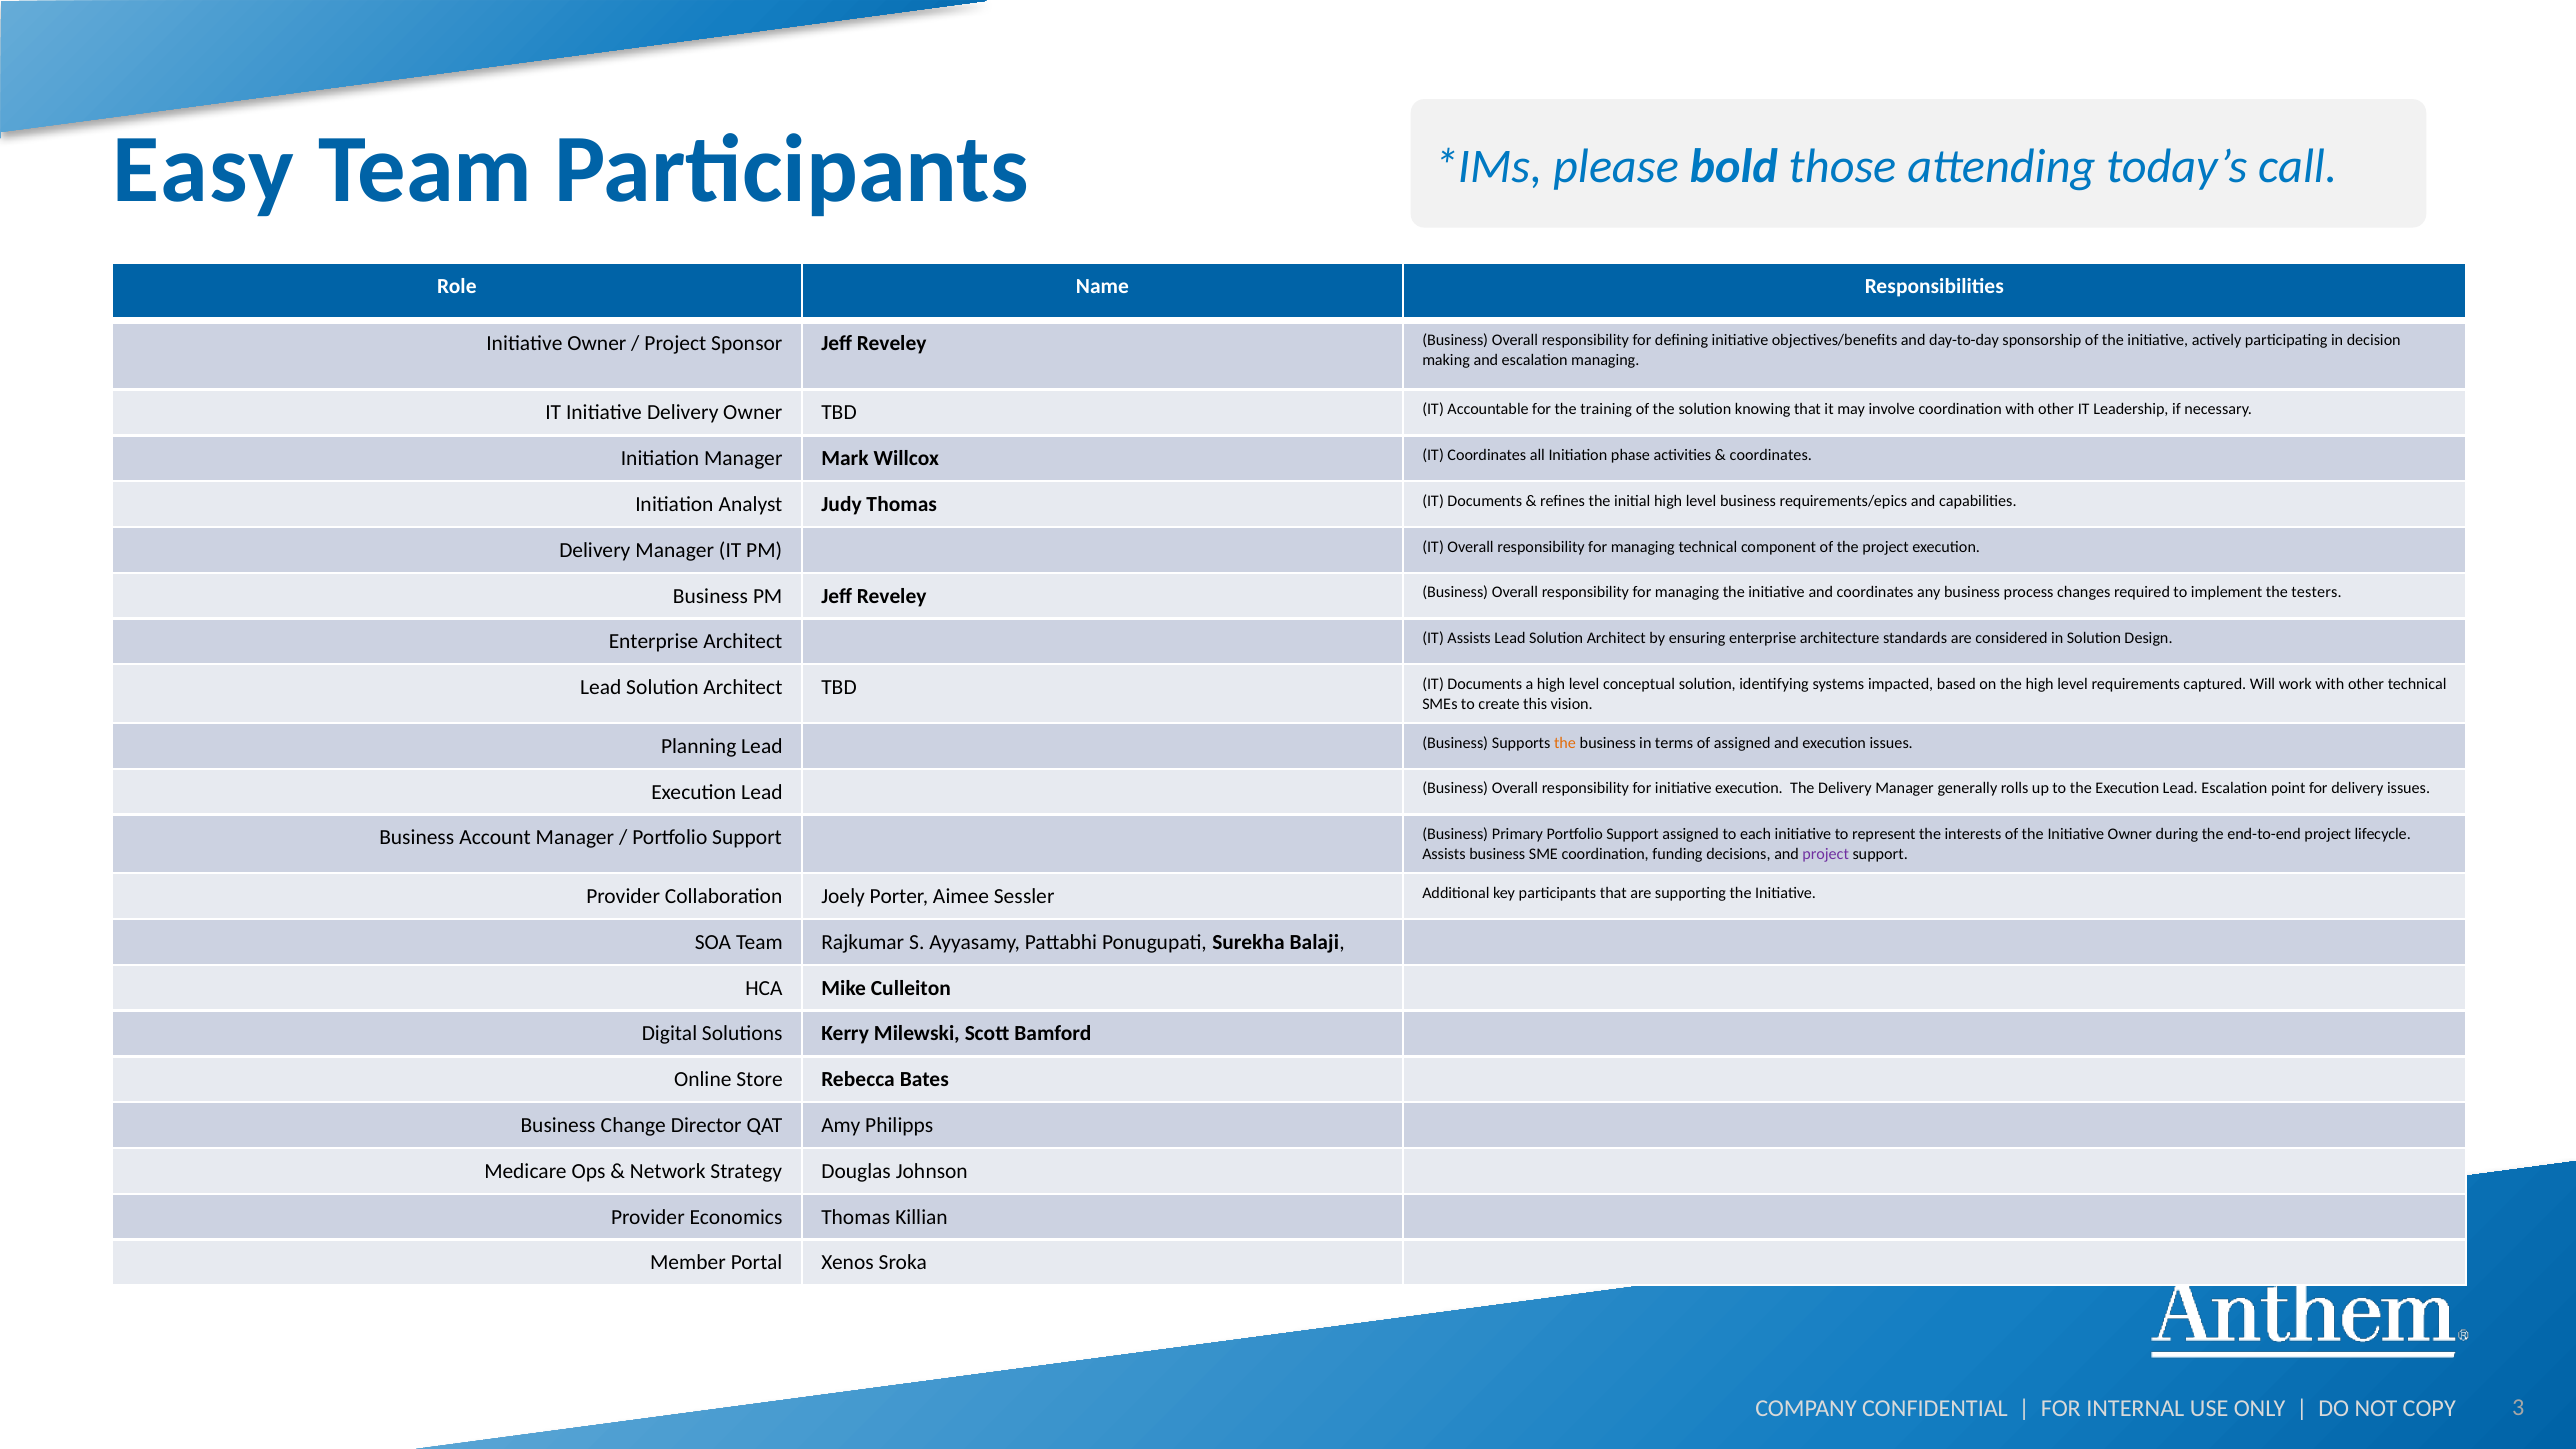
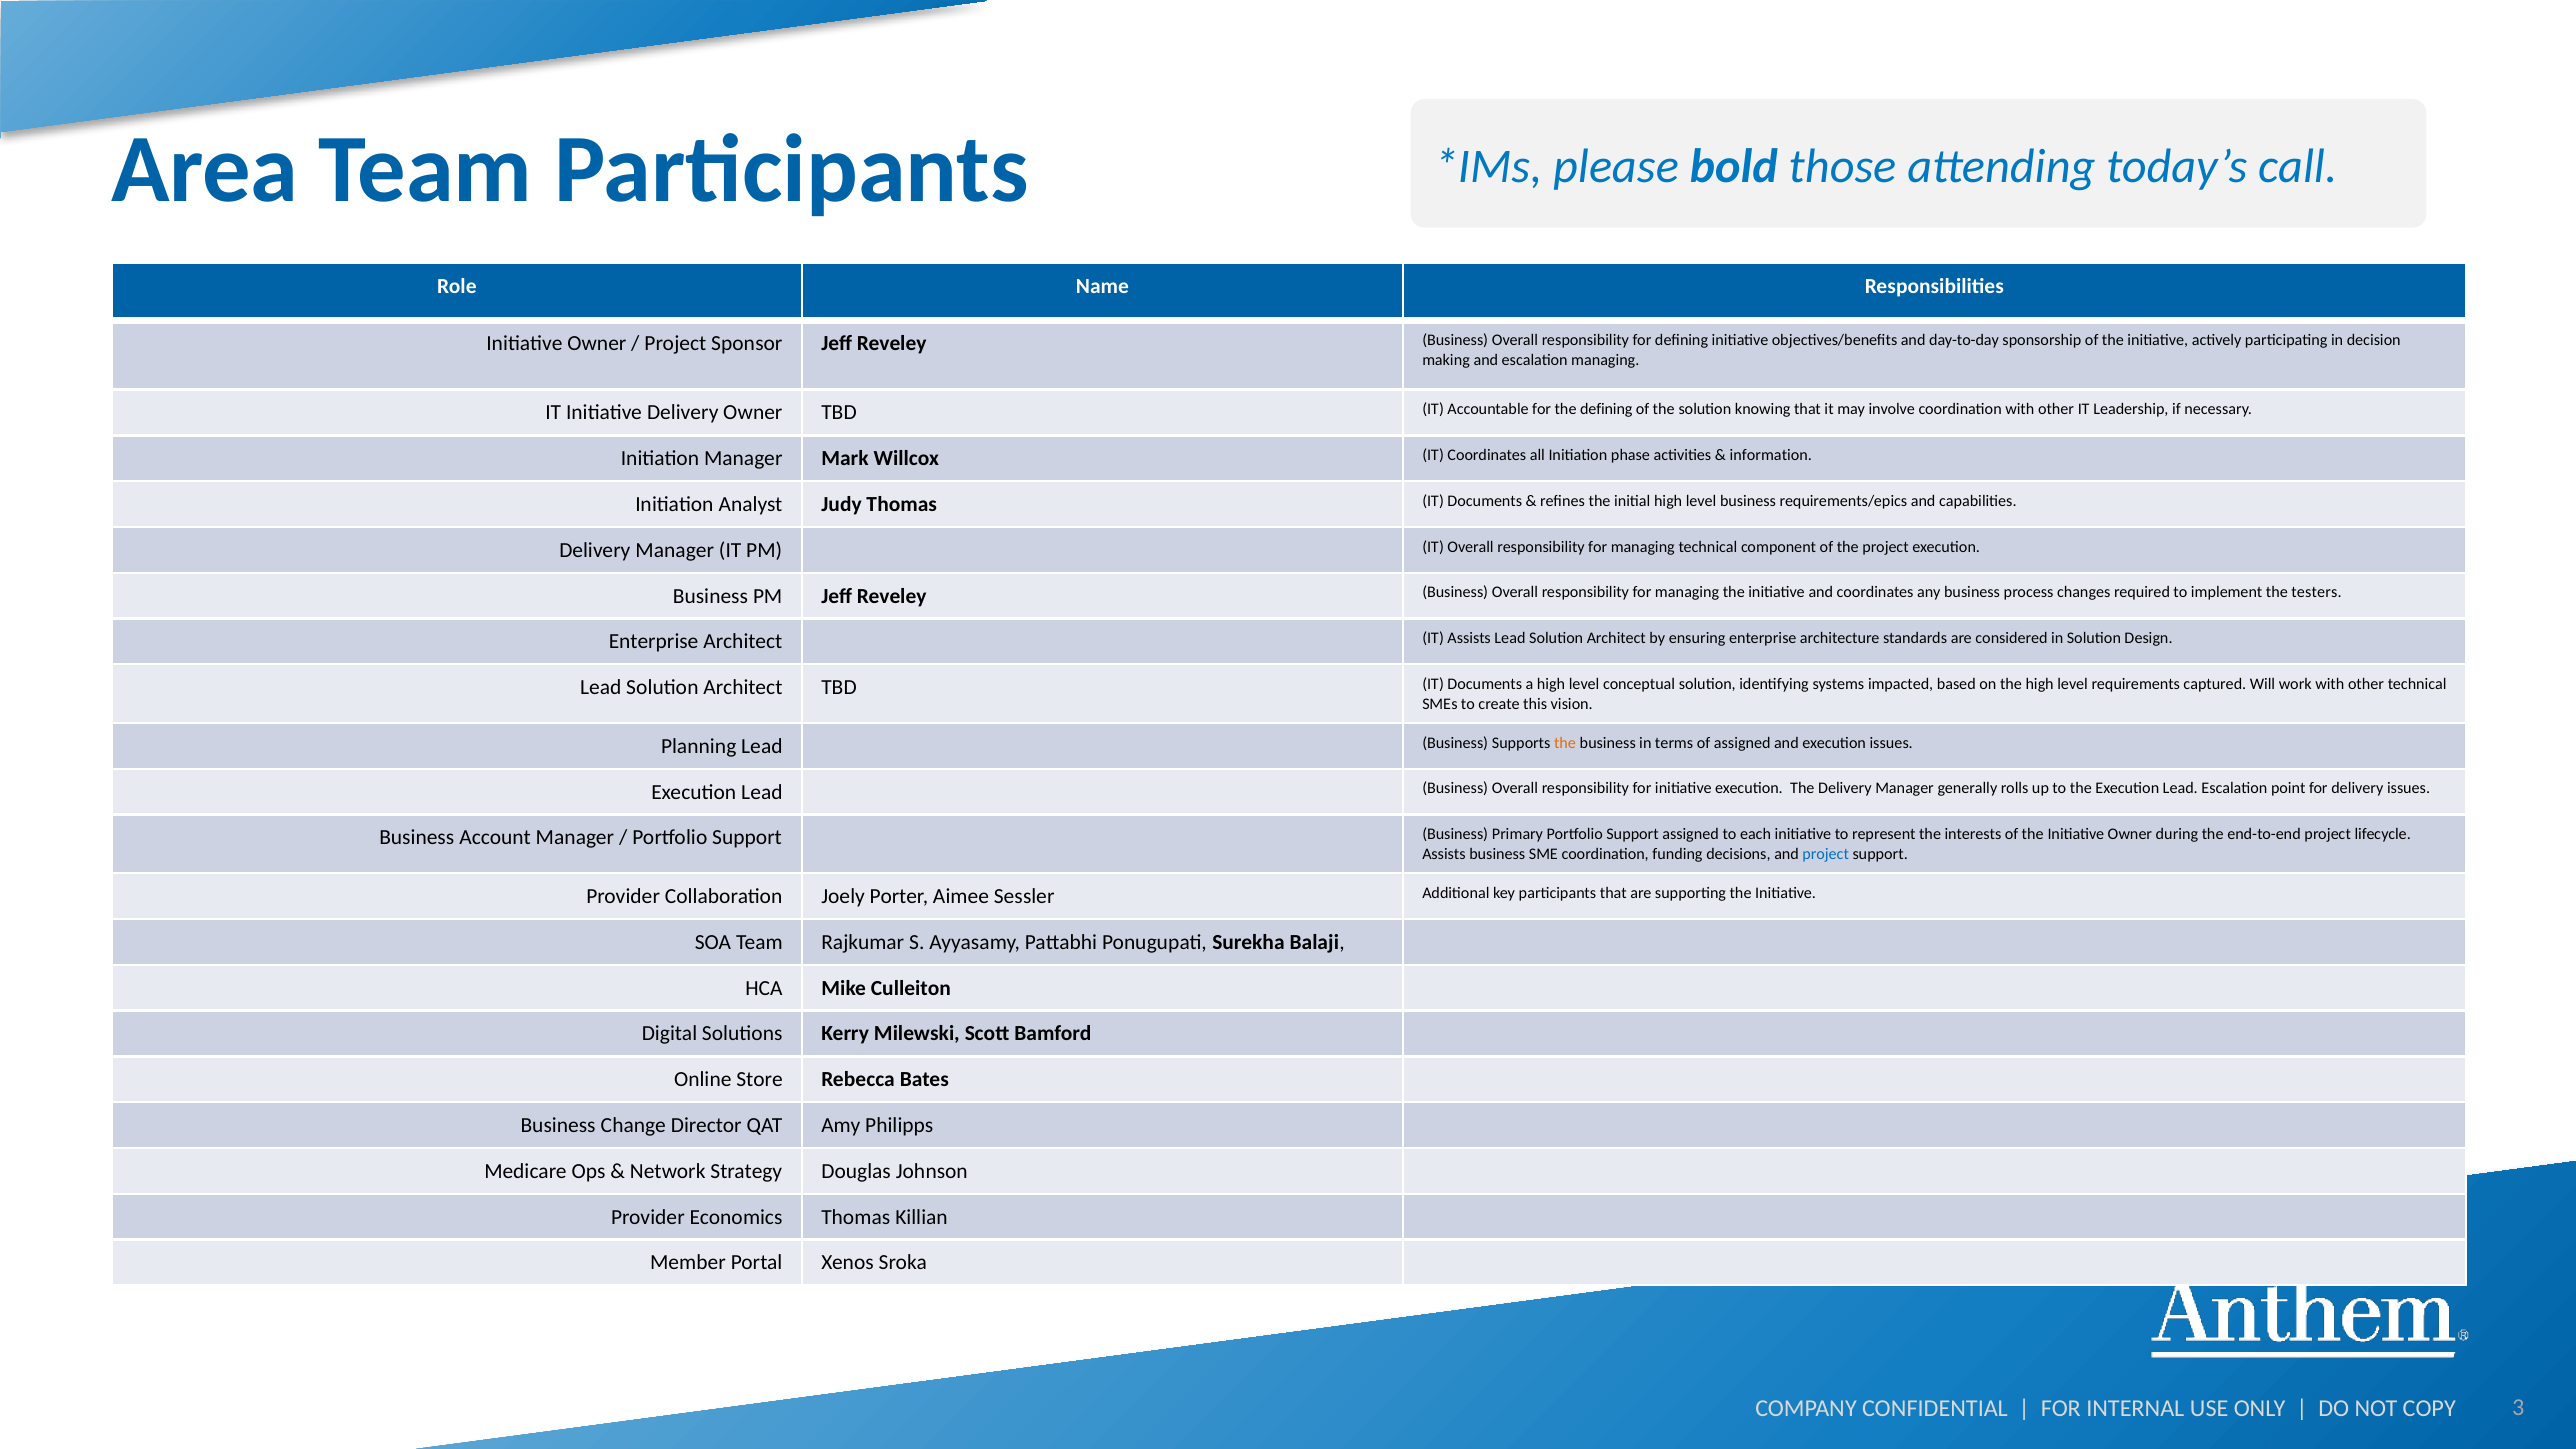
Easy: Easy -> Area
the training: training -> defining
coordinates at (1771, 455): coordinates -> information
project at (1826, 854) colour: purple -> blue
